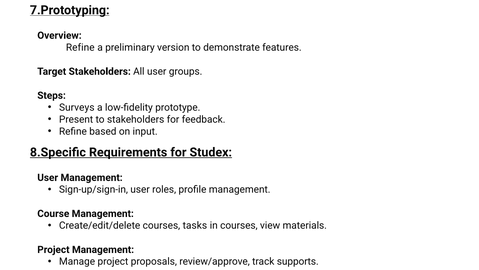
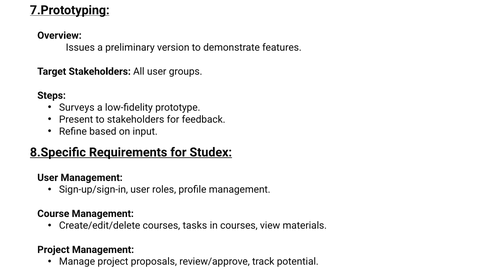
Refine at (80, 47): Refine -> Issues
supports: supports -> potential
